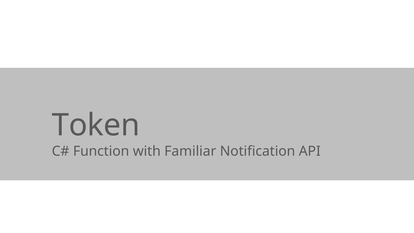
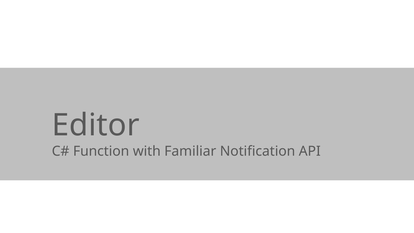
Token: Token -> Editor
